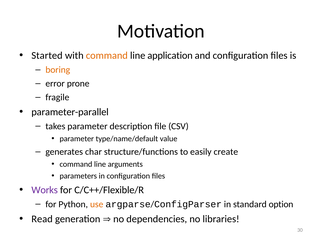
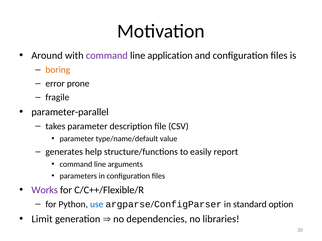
Started: Started -> Around
command at (107, 56) colour: orange -> purple
char: char -> help
create: create -> report
use colour: orange -> blue
Read: Read -> Limit
